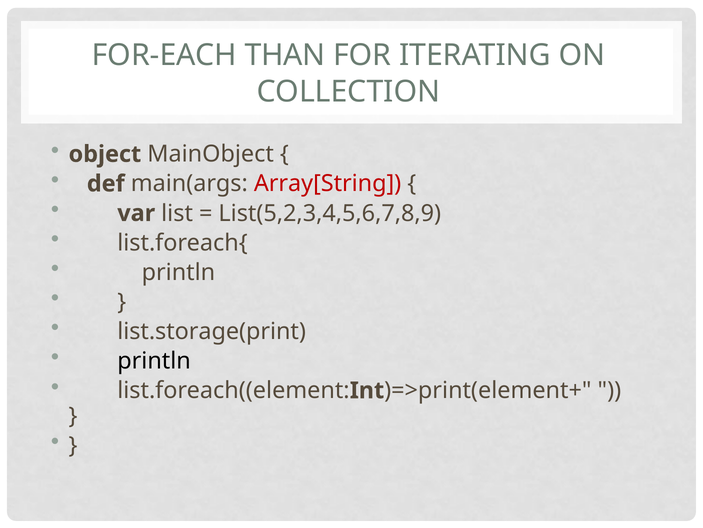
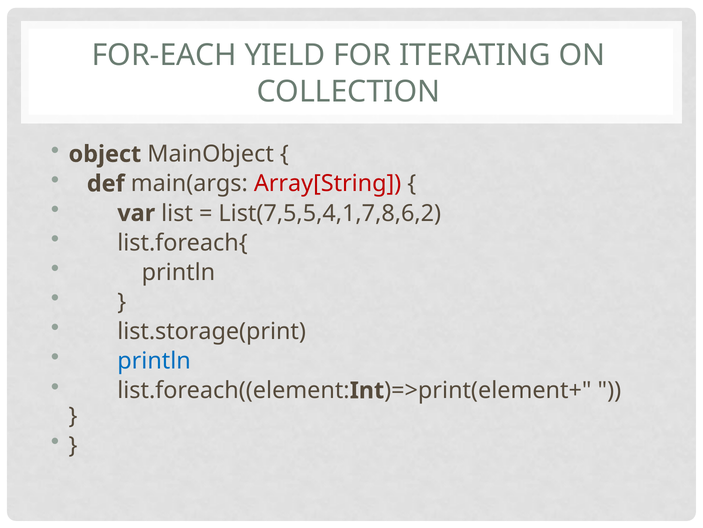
THAN: THAN -> YIELD
List(5,2,3,4,5,6,7,8,9: List(5,2,3,4,5,6,7,8,9 -> List(7,5,5,4,1,7,8,6,2
println at (154, 360) colour: black -> blue
